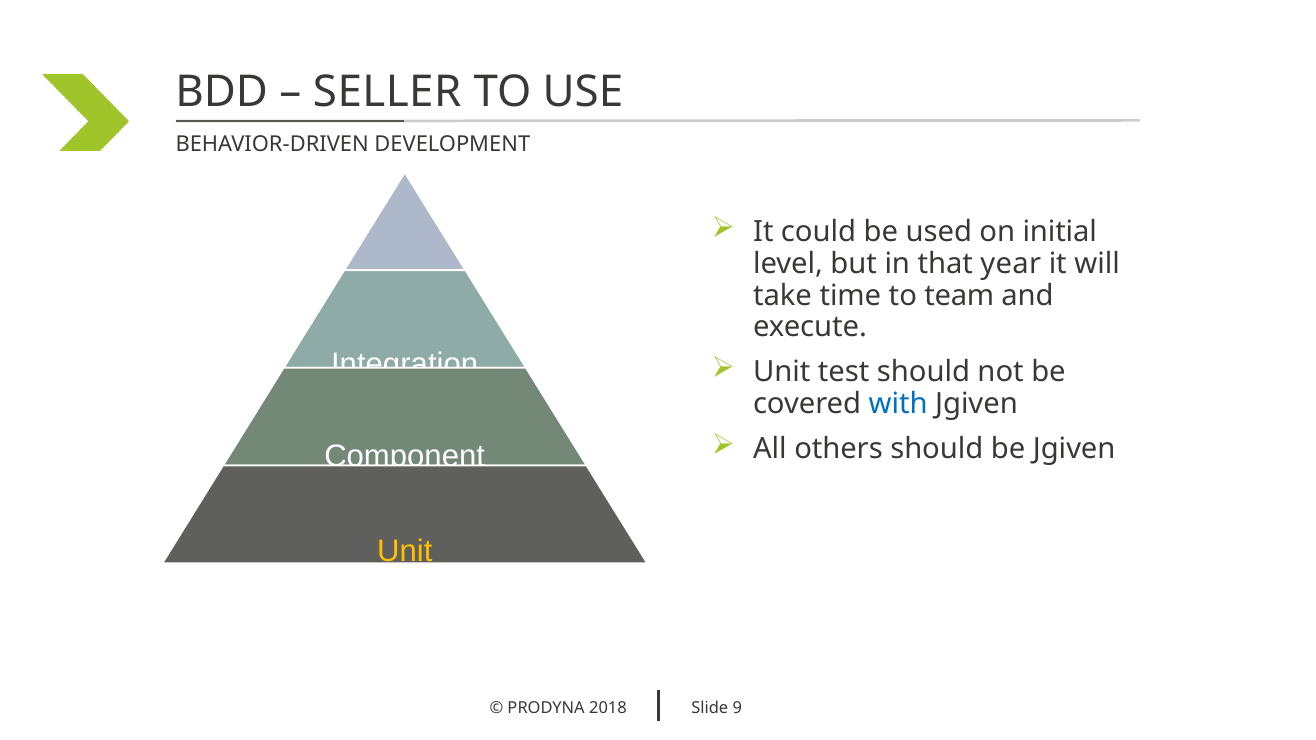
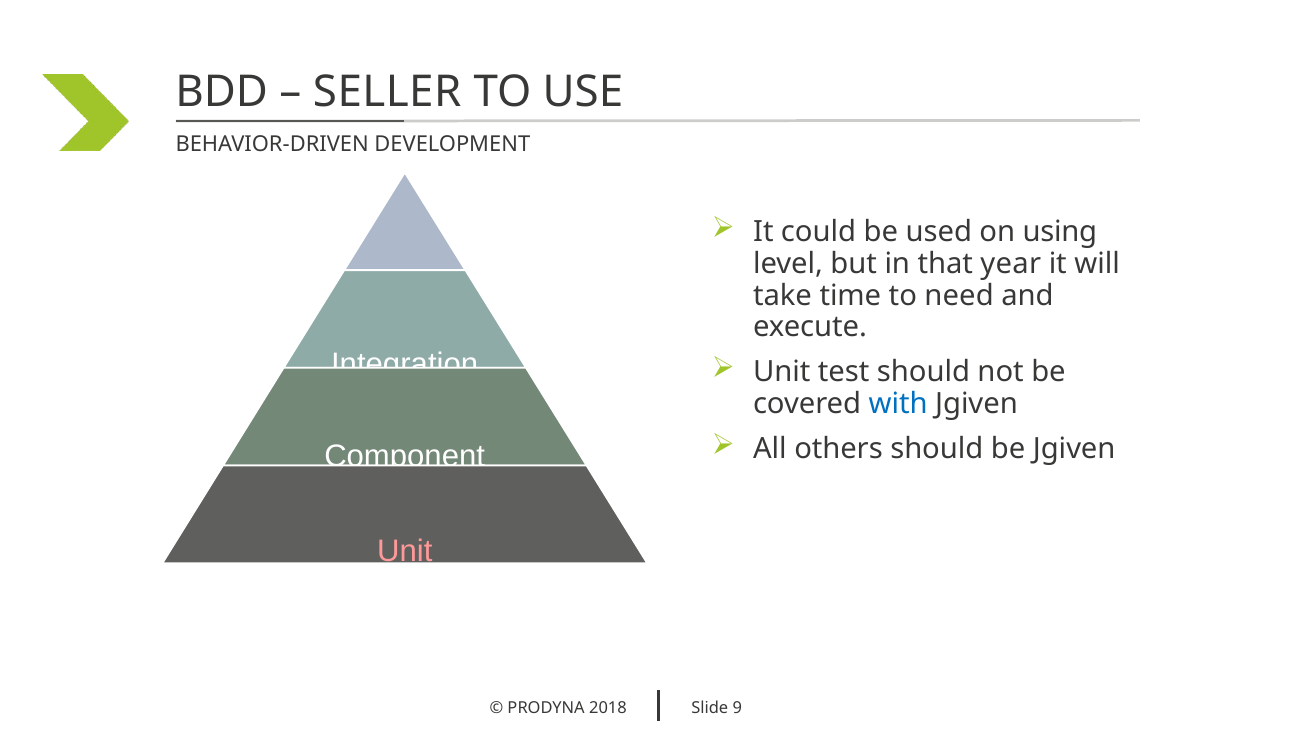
initial: initial -> using
team: team -> need
Unit at (405, 551) colour: yellow -> pink
